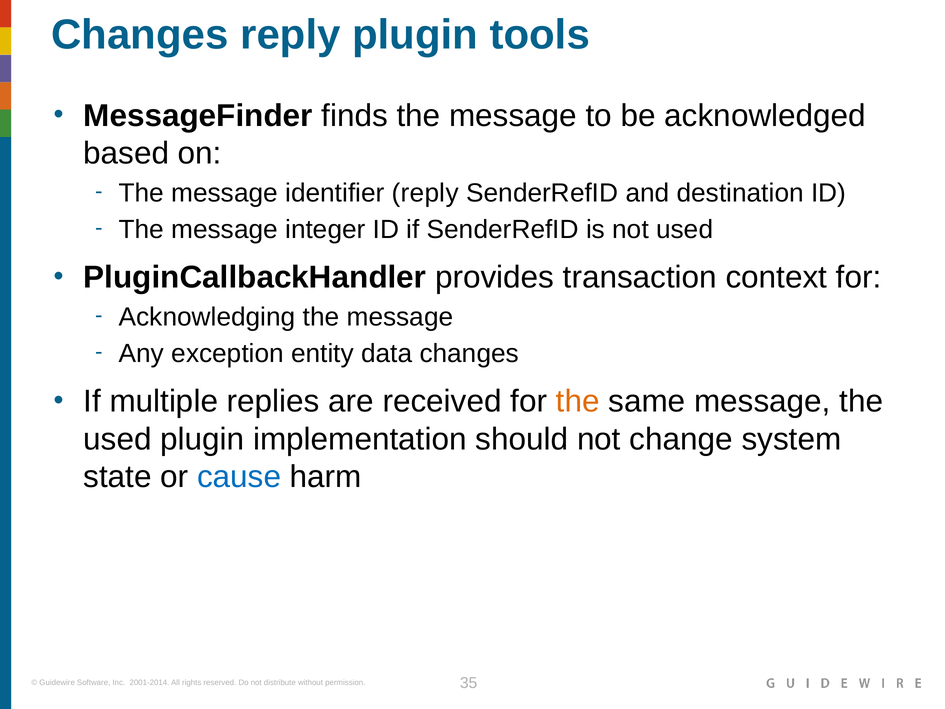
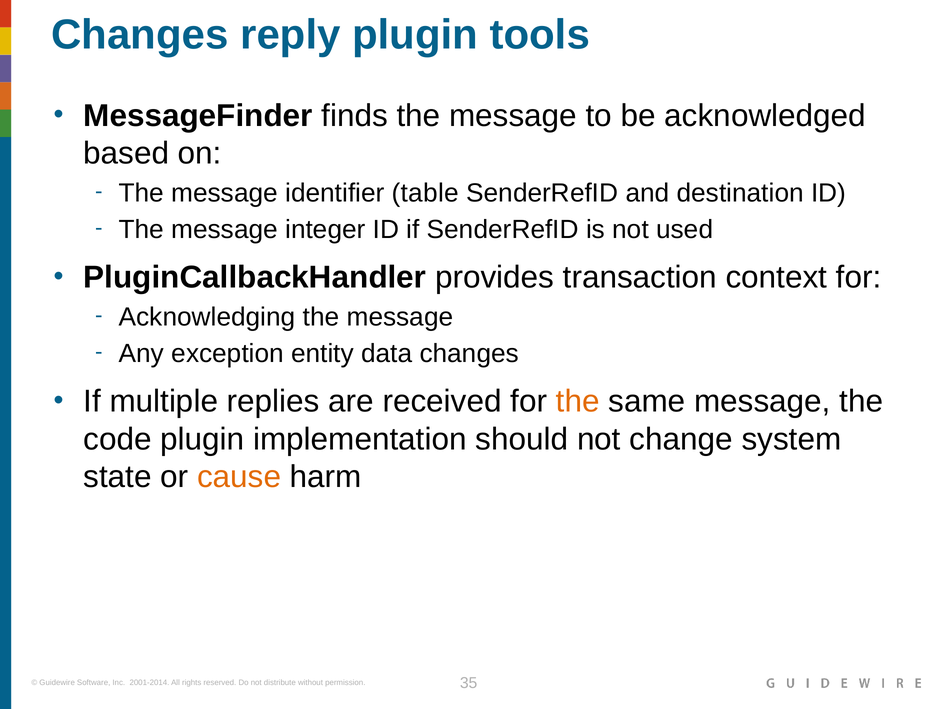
identifier reply: reply -> table
used at (118, 439): used -> code
cause colour: blue -> orange
